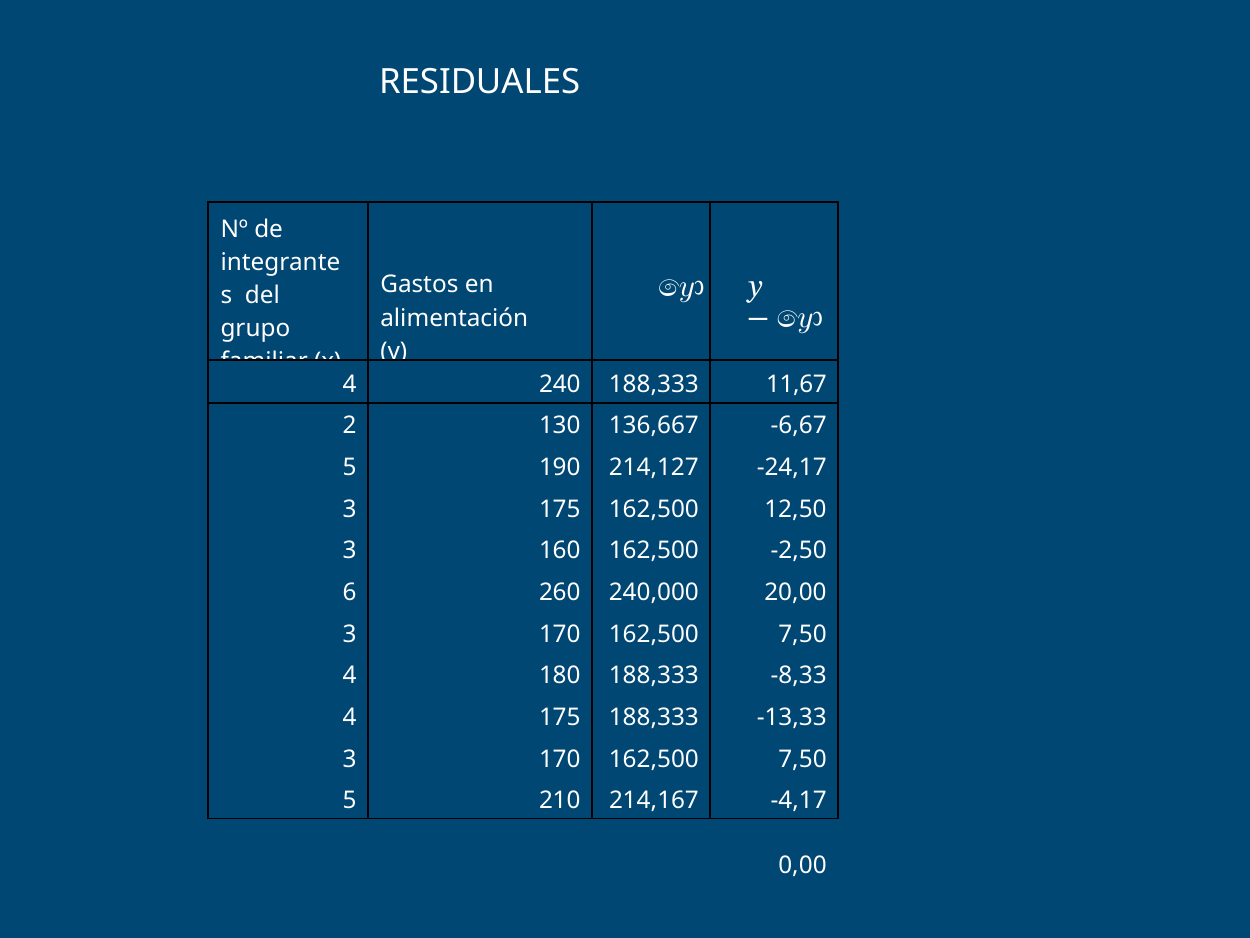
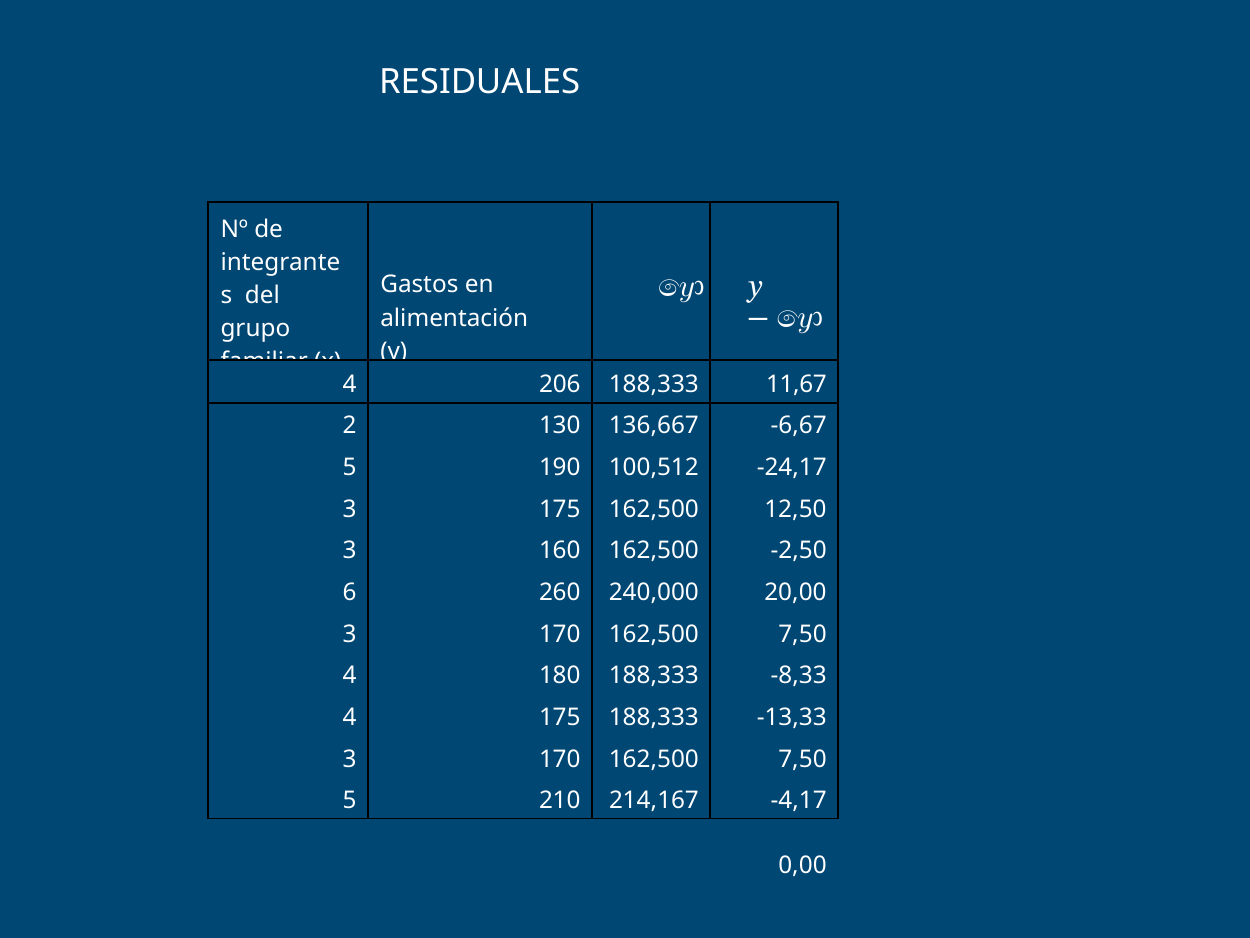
240: 240 -> 206
214,127: 214,127 -> 100,512
